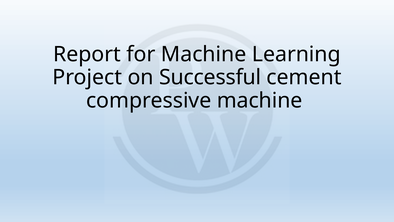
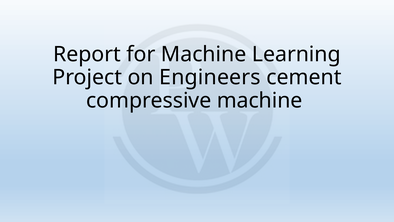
Successful: Successful -> Engineers
